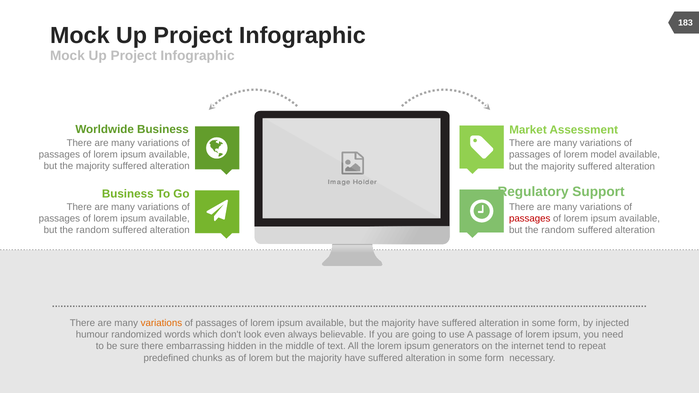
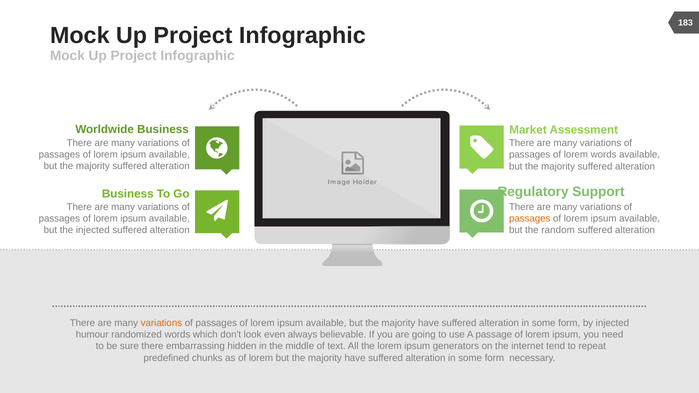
lorem model: model -> words
passages at (530, 219) colour: red -> orange
random at (93, 230): random -> injected
